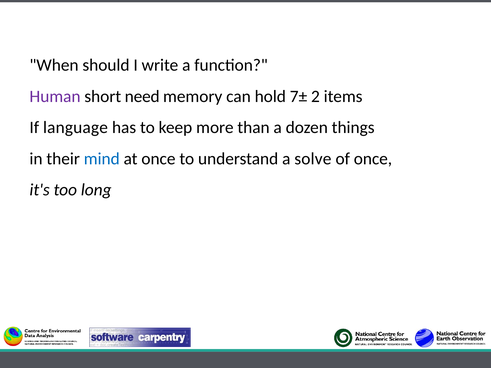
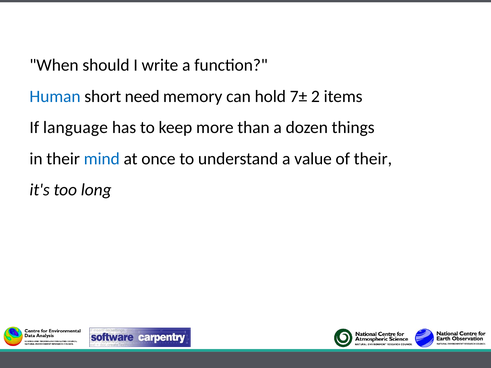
Human colour: purple -> blue
solve: solve -> value
of once: once -> their
